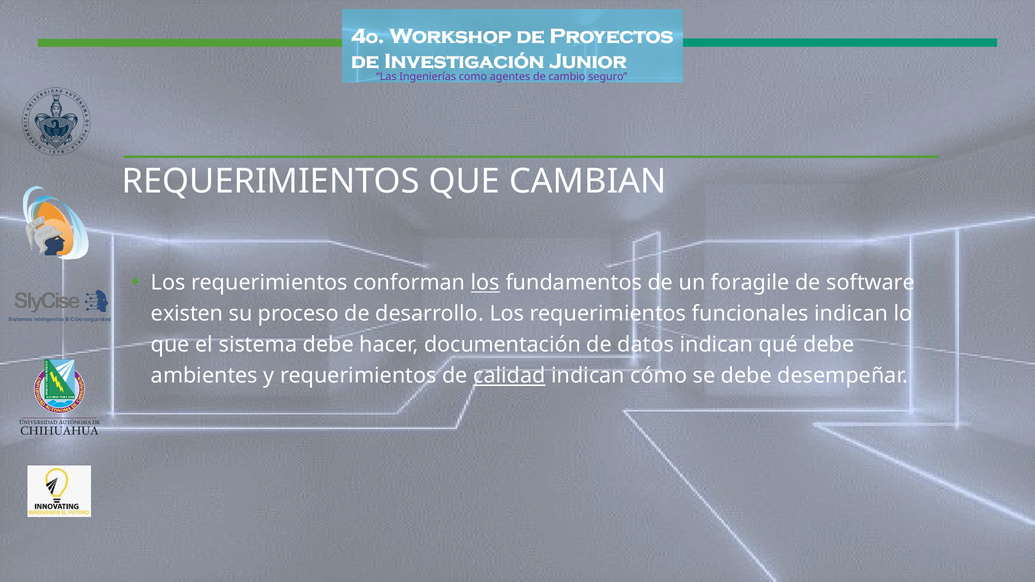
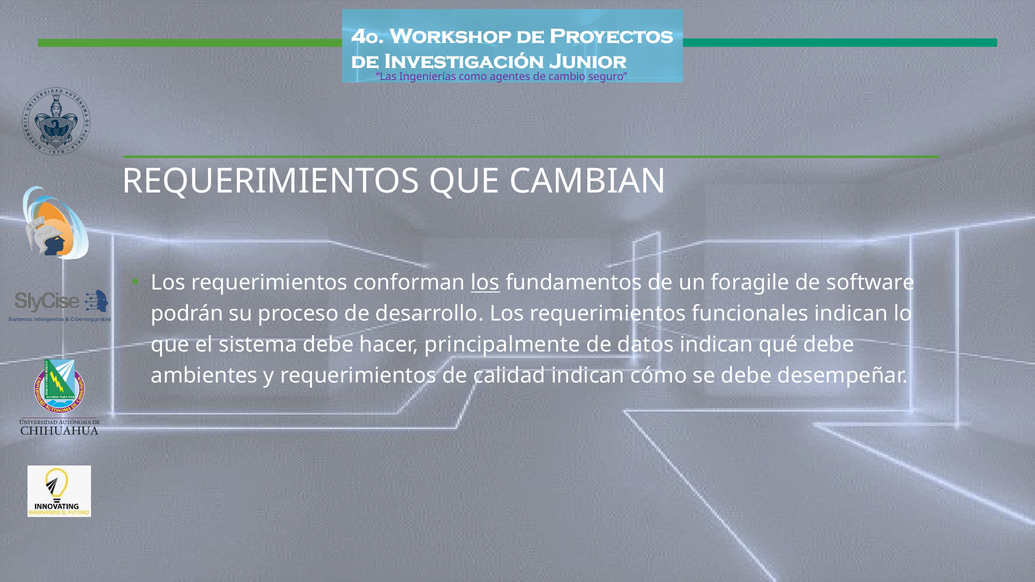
existen: existen -> podrán
documentación: documentación -> principalmente
calidad underline: present -> none
